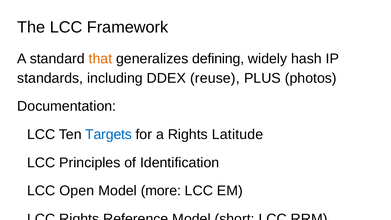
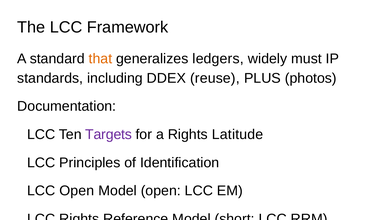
defining: defining -> ledgers
hash: hash -> must
Targets colour: blue -> purple
Model more: more -> open
